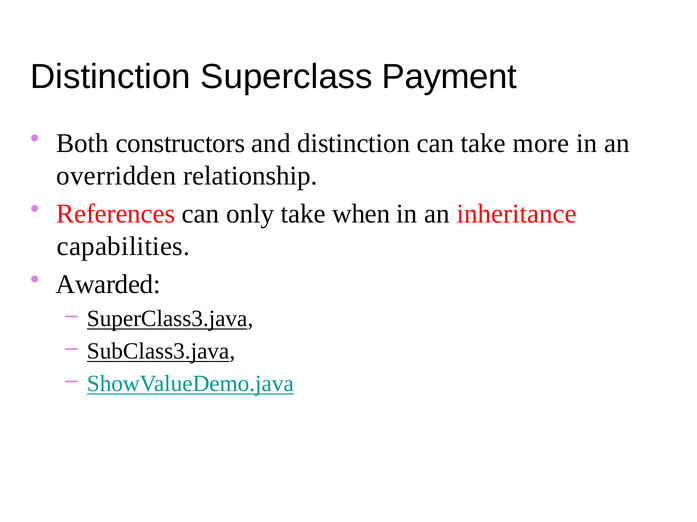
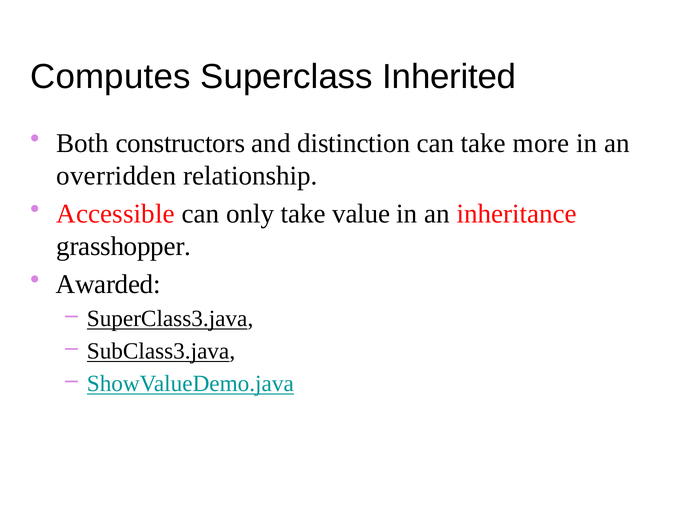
Distinction at (110, 77): Distinction -> Computes
Payment: Payment -> Inherited
References: References -> Accessible
when: when -> value
capabilities: capabilities -> grasshopper
